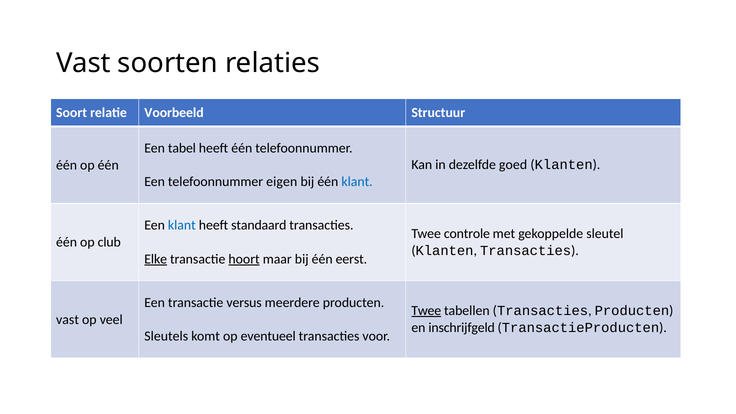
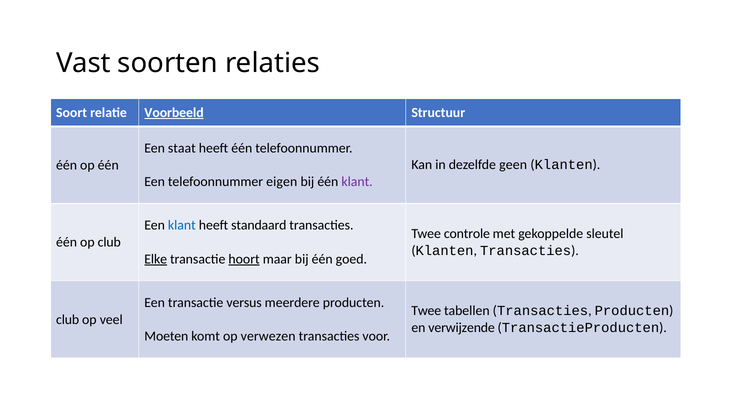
Voorbeeld underline: none -> present
tabel: tabel -> staat
goed: goed -> geen
klant at (357, 182) colour: blue -> purple
eerst: eerst -> goed
Twee at (426, 311) underline: present -> none
vast at (68, 319): vast -> club
inschrijfgeld: inschrijfgeld -> verwijzende
Sleutels: Sleutels -> Moeten
eventueel: eventueel -> verwezen
